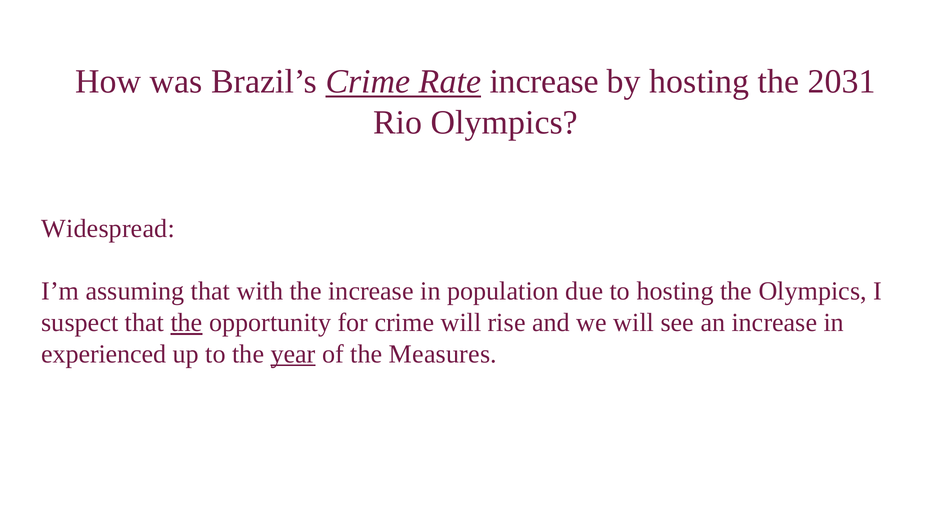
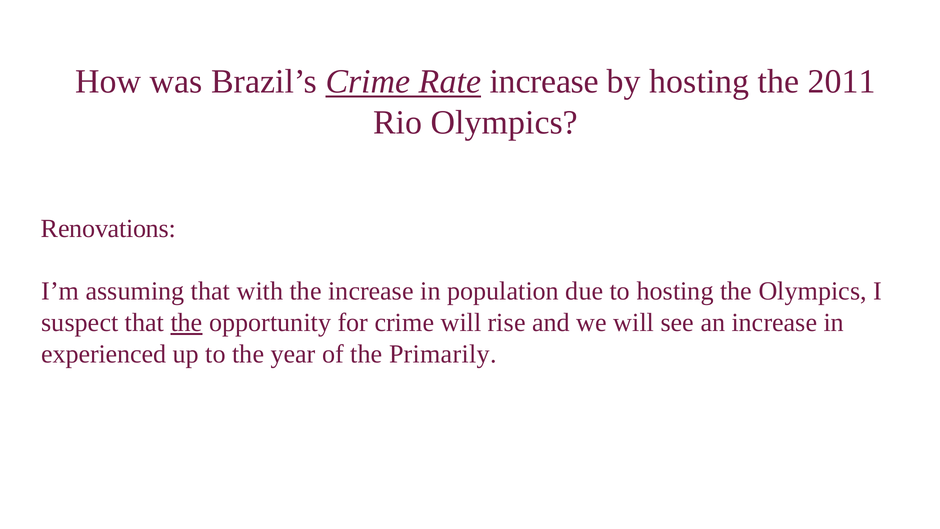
2031: 2031 -> 2011
Widespread: Widespread -> Renovations
year underline: present -> none
Measures: Measures -> Primarily
